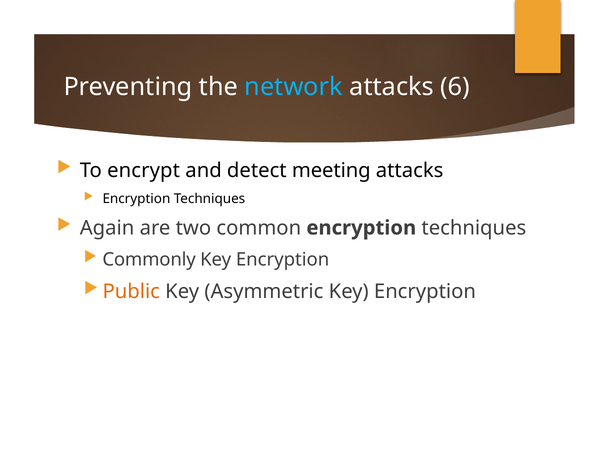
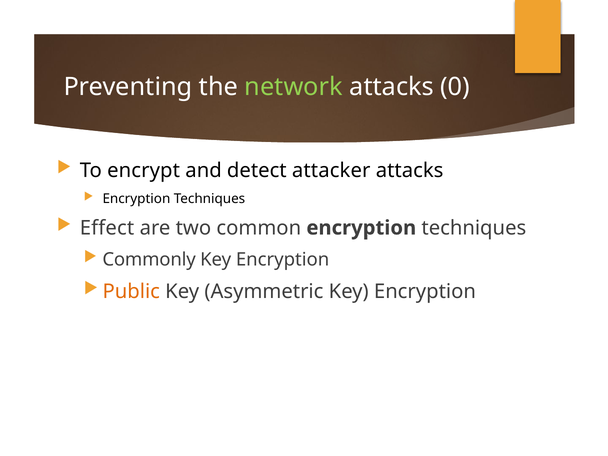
network colour: light blue -> light green
6: 6 -> 0
meeting: meeting -> attacker
Again: Again -> Effect
